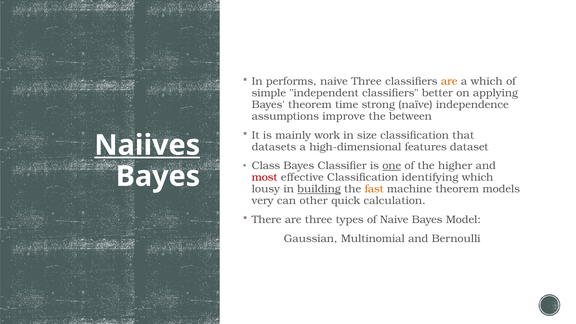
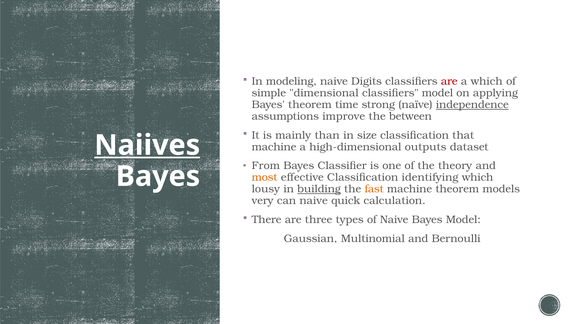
performs: performs -> modeling
naive Three: Three -> Digits
are at (449, 81) colour: orange -> red
independent: independent -> dimensional
classifiers better: better -> model
independence underline: none -> present
work: work -> than
datasets at (274, 147): datasets -> machine
features: features -> outputs
Class: Class -> From
one underline: present -> none
higher: higher -> theory
most colour: red -> orange
can other: other -> naive
